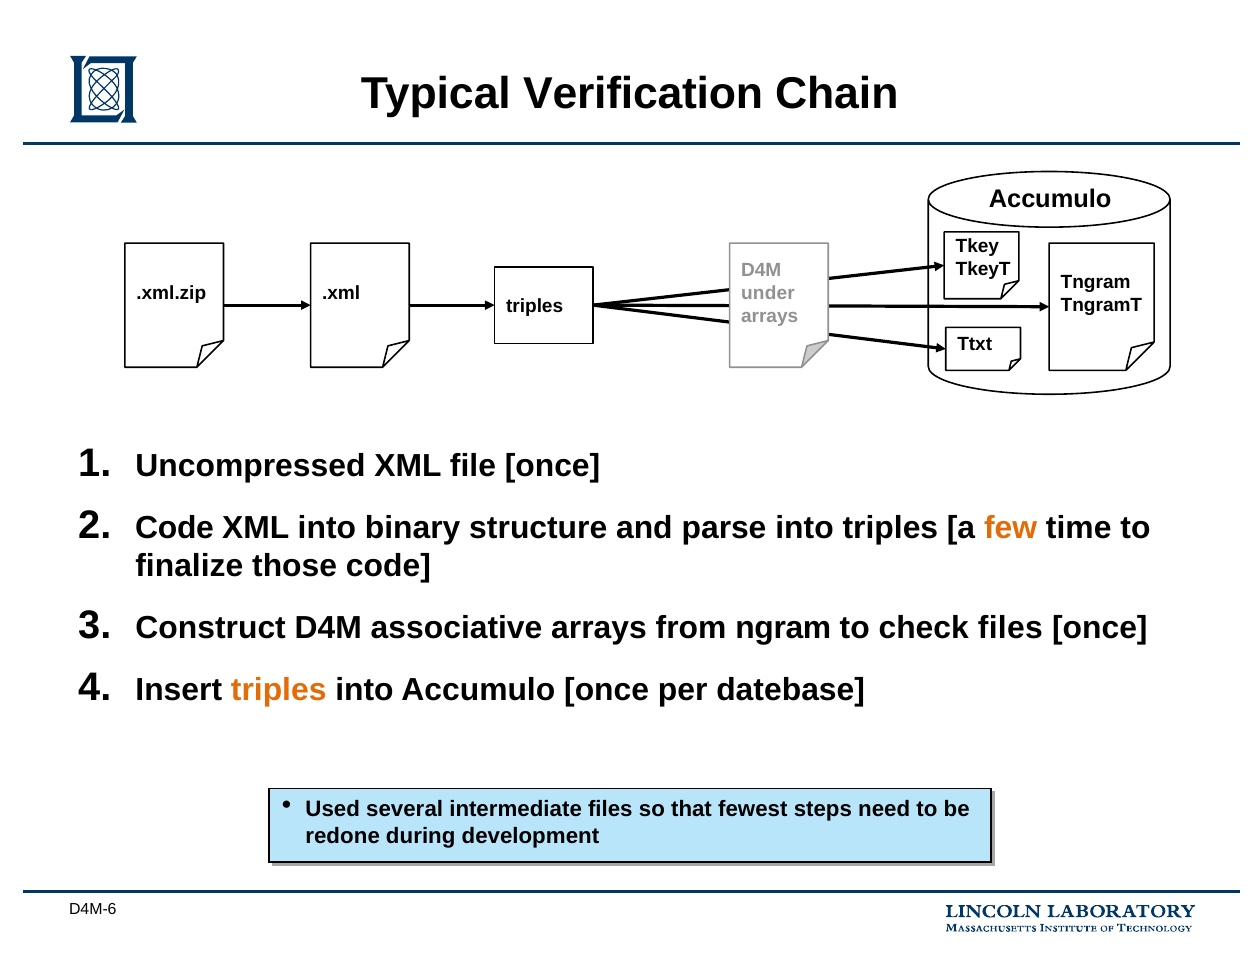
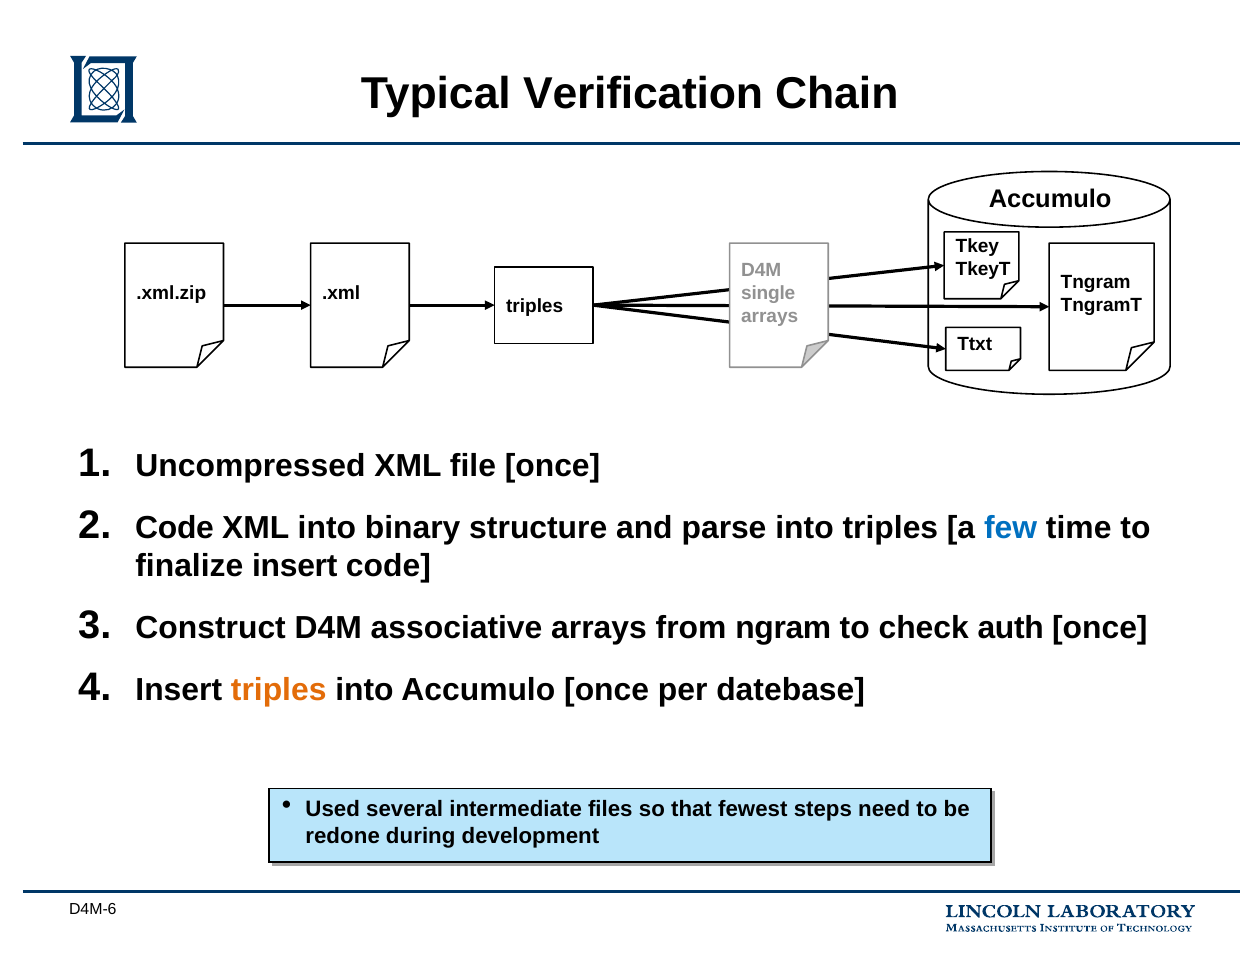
under: under -> single
few colour: orange -> blue
finalize those: those -> insert
check files: files -> auth
